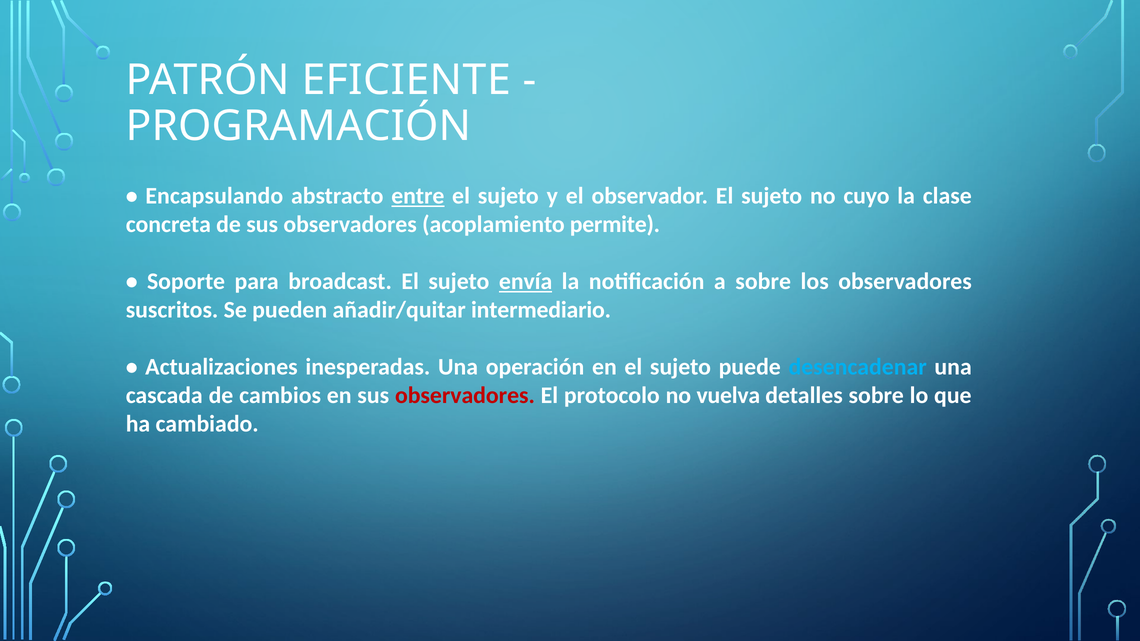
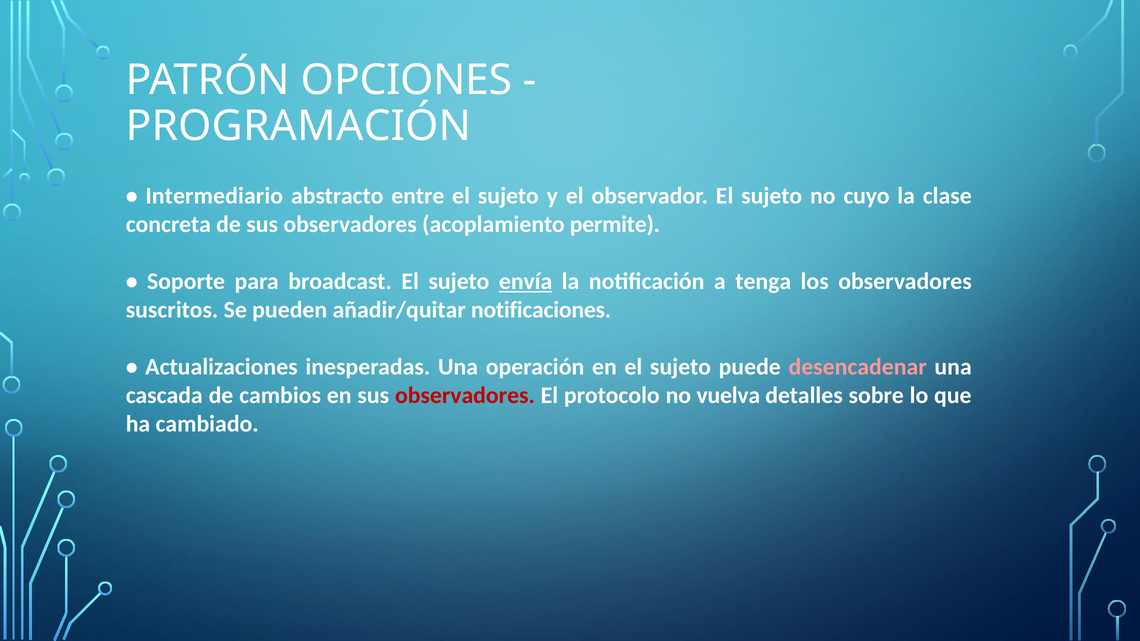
EFICIENTE: EFICIENTE -> OPCIONES
Encapsulando: Encapsulando -> Intermediario
entre underline: present -> none
a sobre: sobre -> tenga
intermediario: intermediario -> notificaciones
desencadenar colour: light blue -> pink
